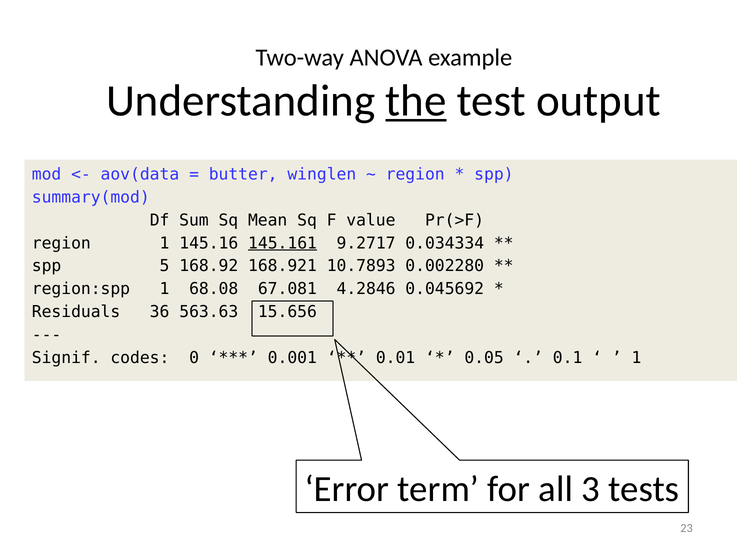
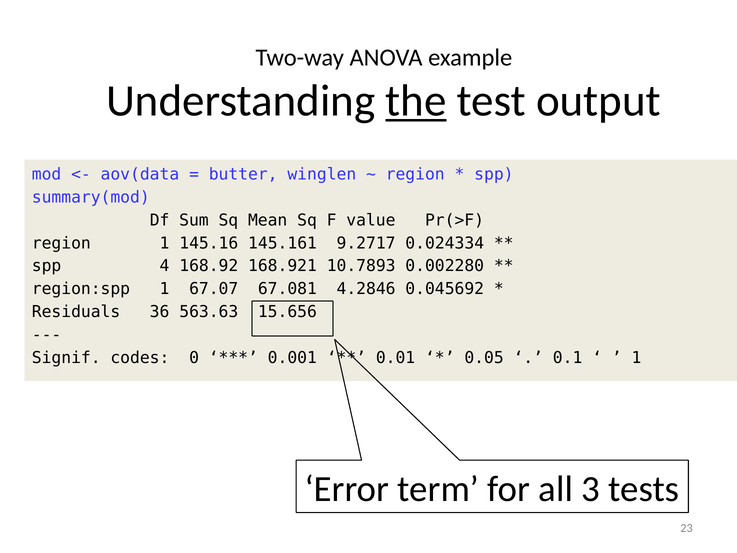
145.161 underline: present -> none
0.034334: 0.034334 -> 0.024334
5: 5 -> 4
68.08: 68.08 -> 67.07
